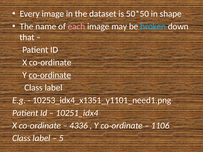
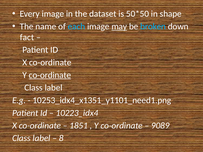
each colour: pink -> light blue
may underline: none -> present
that: that -> fact
10251_idx4: 10251_idx4 -> 10223_idx4
4336: 4336 -> 1851
1106: 1106 -> 9089
5: 5 -> 8
